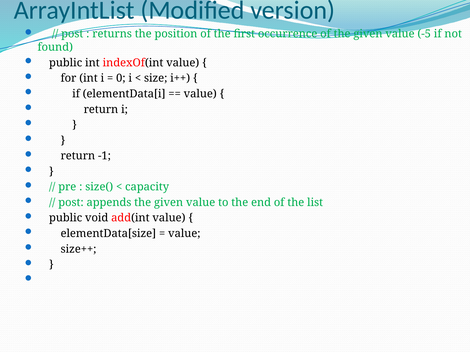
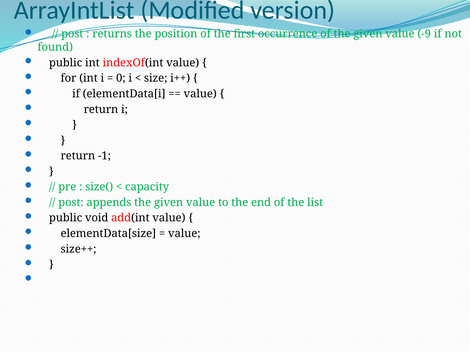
-5: -5 -> -9
